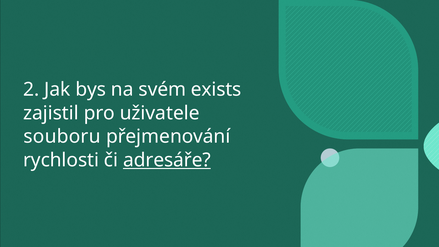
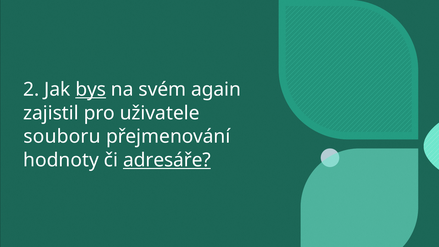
bys underline: none -> present
exists: exists -> again
rychlosti: rychlosti -> hodnoty
